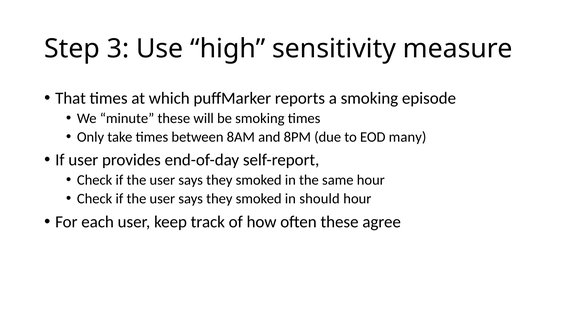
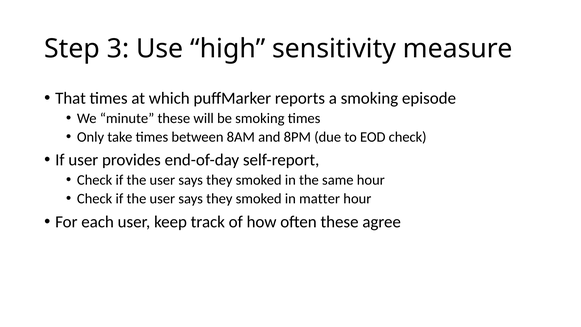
EOD many: many -> check
should: should -> matter
